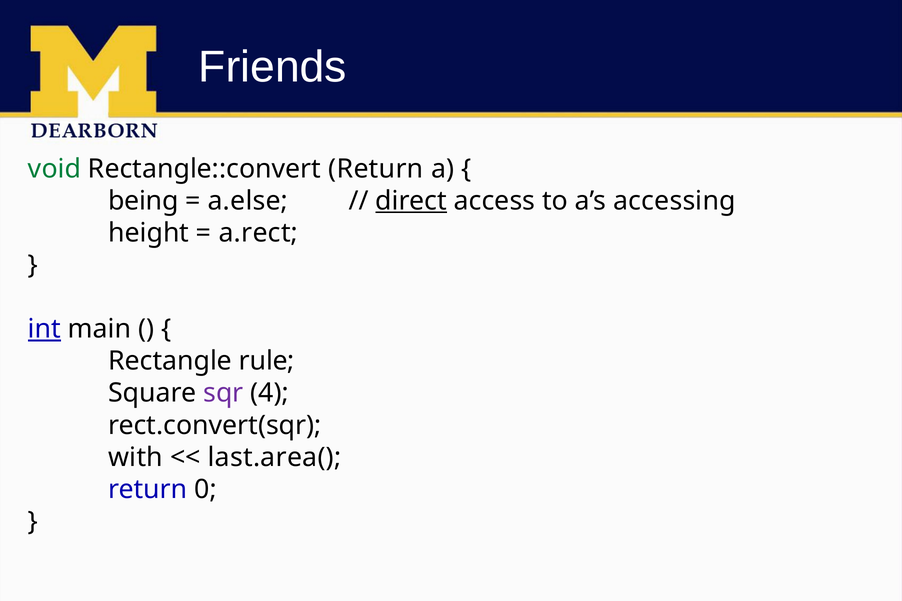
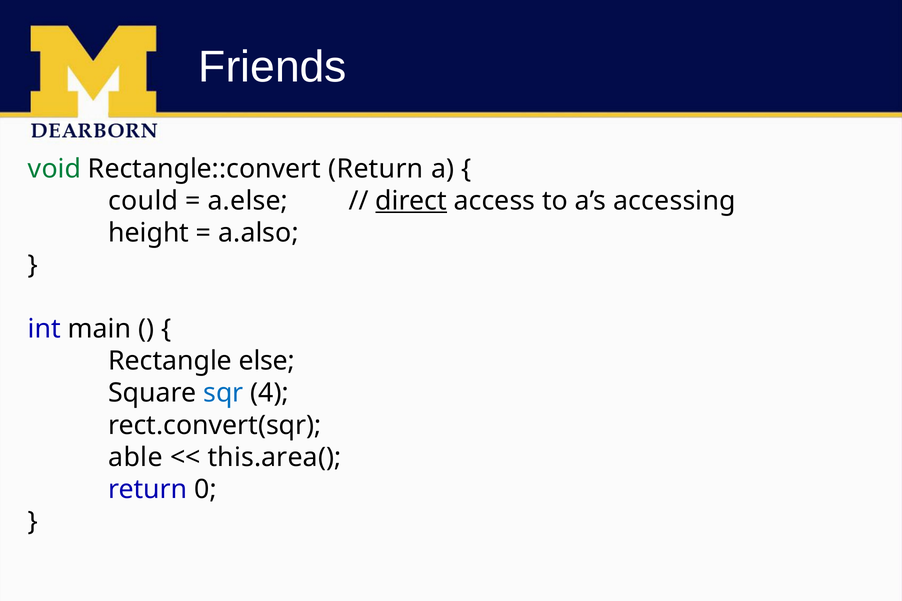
being: being -> could
a.rect: a.rect -> a.also
int underline: present -> none
rule: rule -> else
sqr colour: purple -> blue
with: with -> able
last.area(: last.area( -> this.area(
